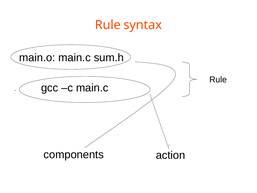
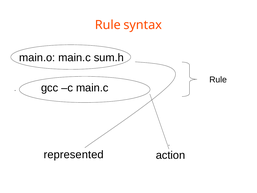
components: components -> represented
